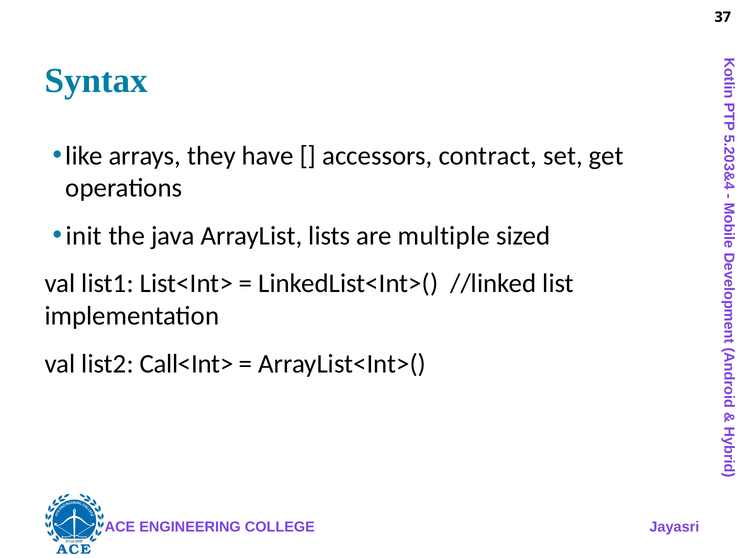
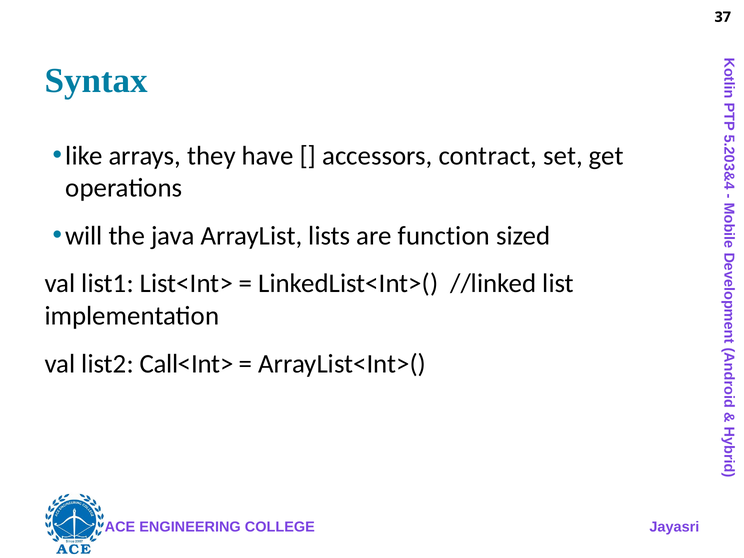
init: init -> will
multiple: multiple -> function
